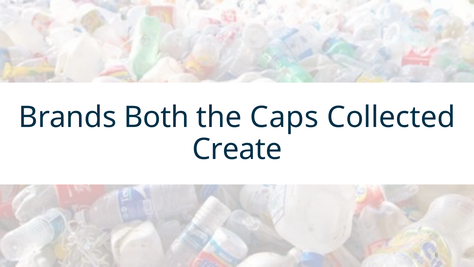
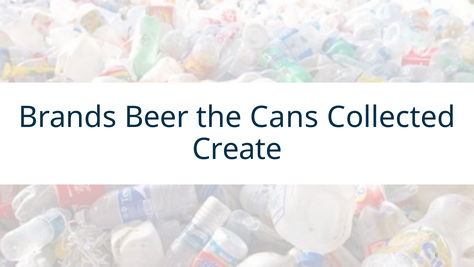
Both: Both -> Beer
Caps: Caps -> Cans
